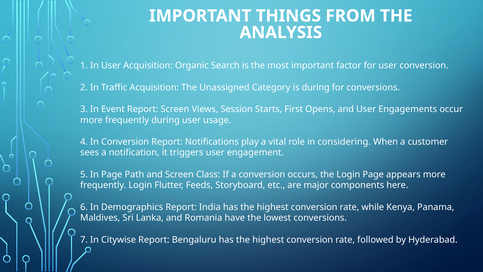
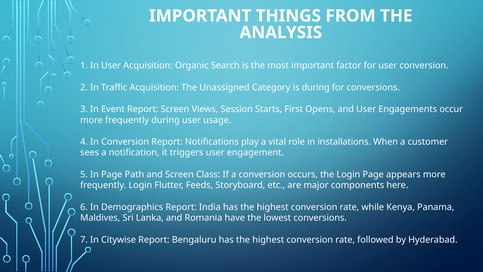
considering: considering -> installations
